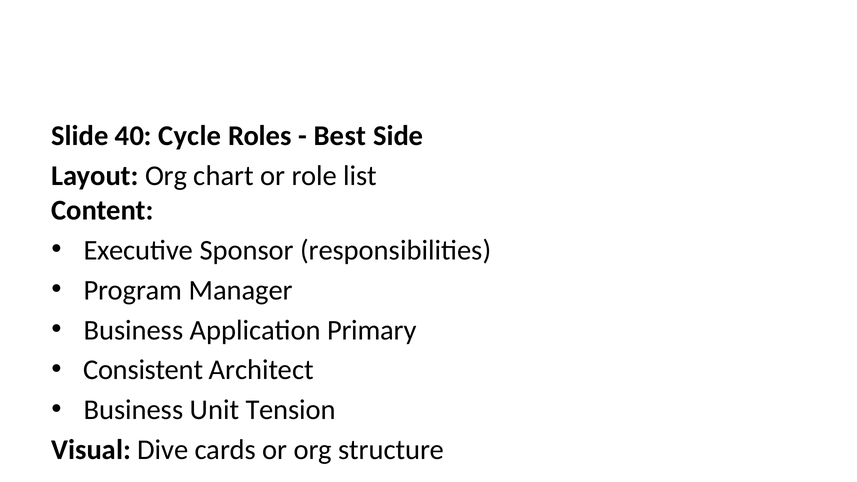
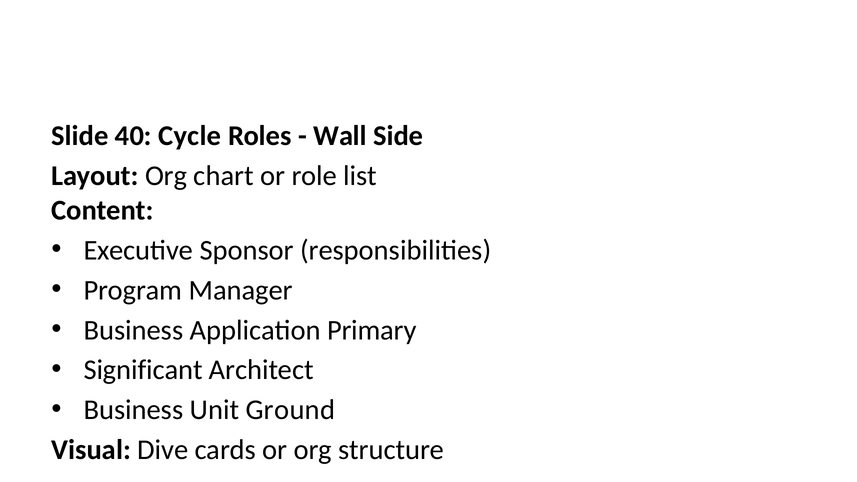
Best: Best -> Wall
Consistent: Consistent -> Significant
Tension: Tension -> Ground
